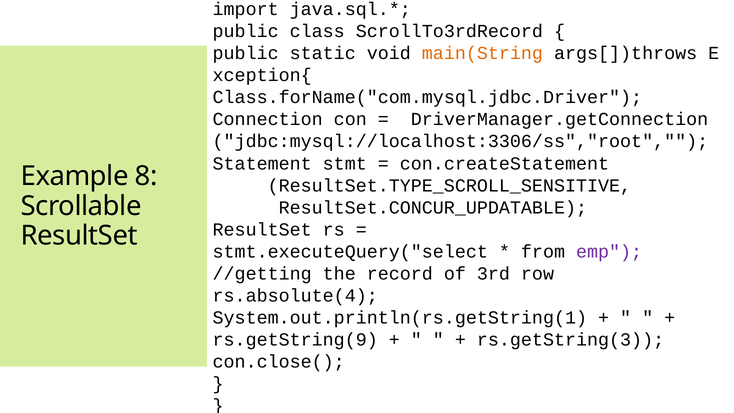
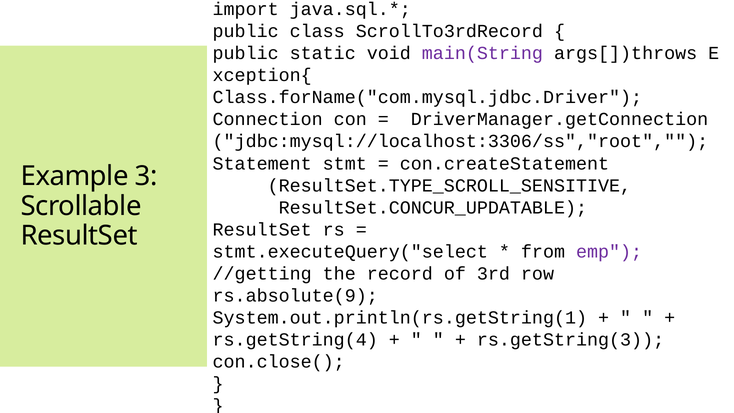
main(String colour: orange -> purple
8: 8 -> 3
rs.absolute(4: rs.absolute(4 -> rs.absolute(9
rs.getString(9: rs.getString(9 -> rs.getString(4
